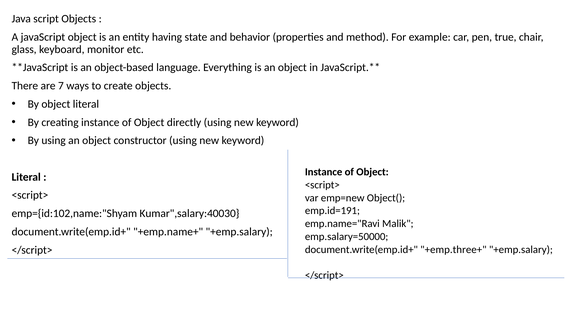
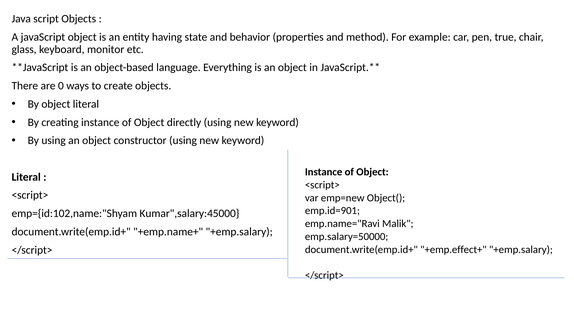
7: 7 -> 0
emp.id=191: emp.id=191 -> emp.id=901
Kumar",salary:40030: Kumar",salary:40030 -> Kumar",salary:45000
+emp.three+: +emp.three+ -> +emp.effect+
